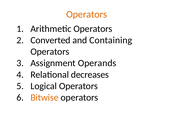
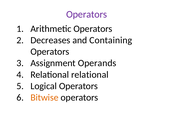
Operators at (87, 14) colour: orange -> purple
Converted: Converted -> Decreases
Relational decreases: decreases -> relational
